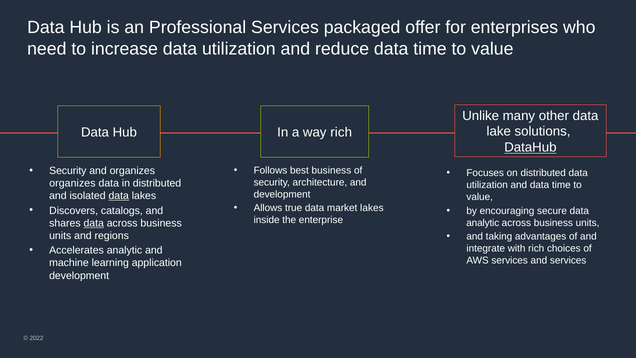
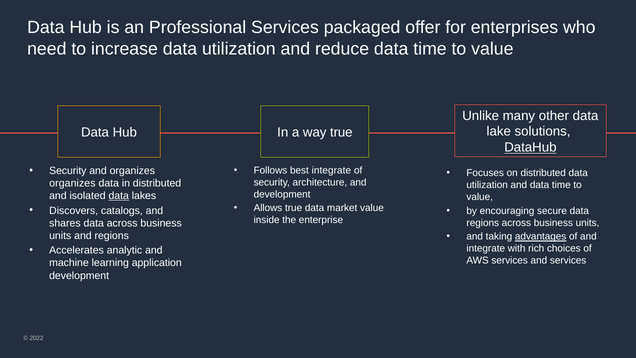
way rich: rich -> true
best business: business -> integrate
market lakes: lakes -> value
analytic at (483, 223): analytic -> regions
data at (94, 223) underline: present -> none
advantages underline: none -> present
